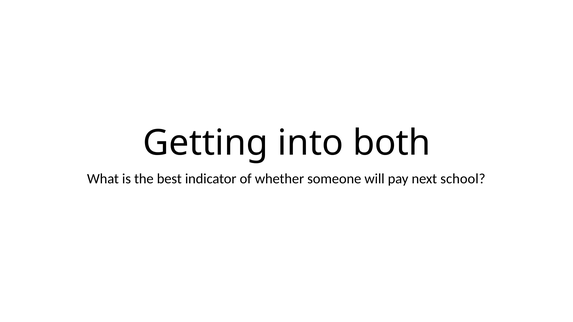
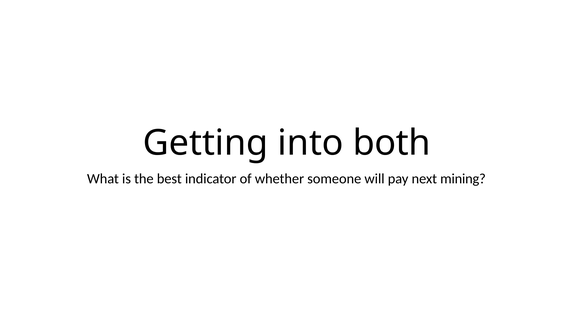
school: school -> mining
